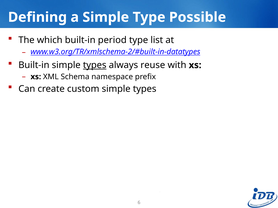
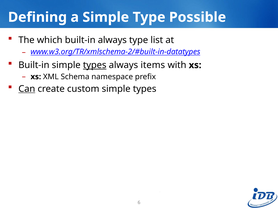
built-in period: period -> always
reuse: reuse -> items
Can underline: none -> present
